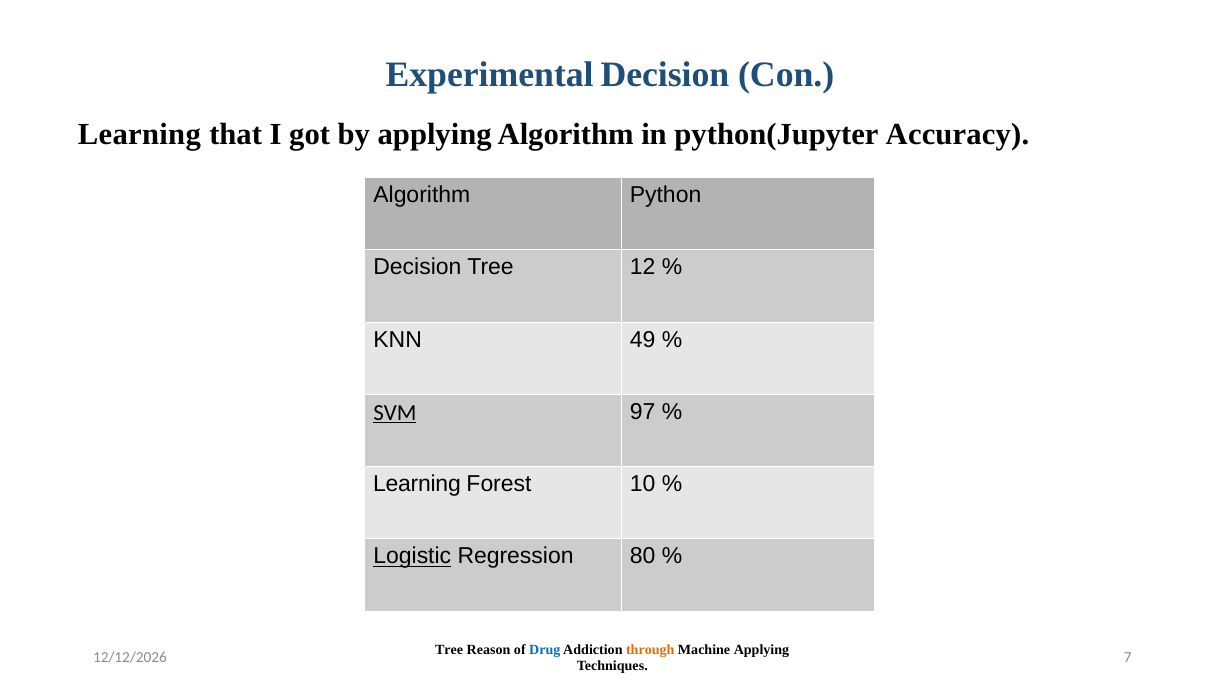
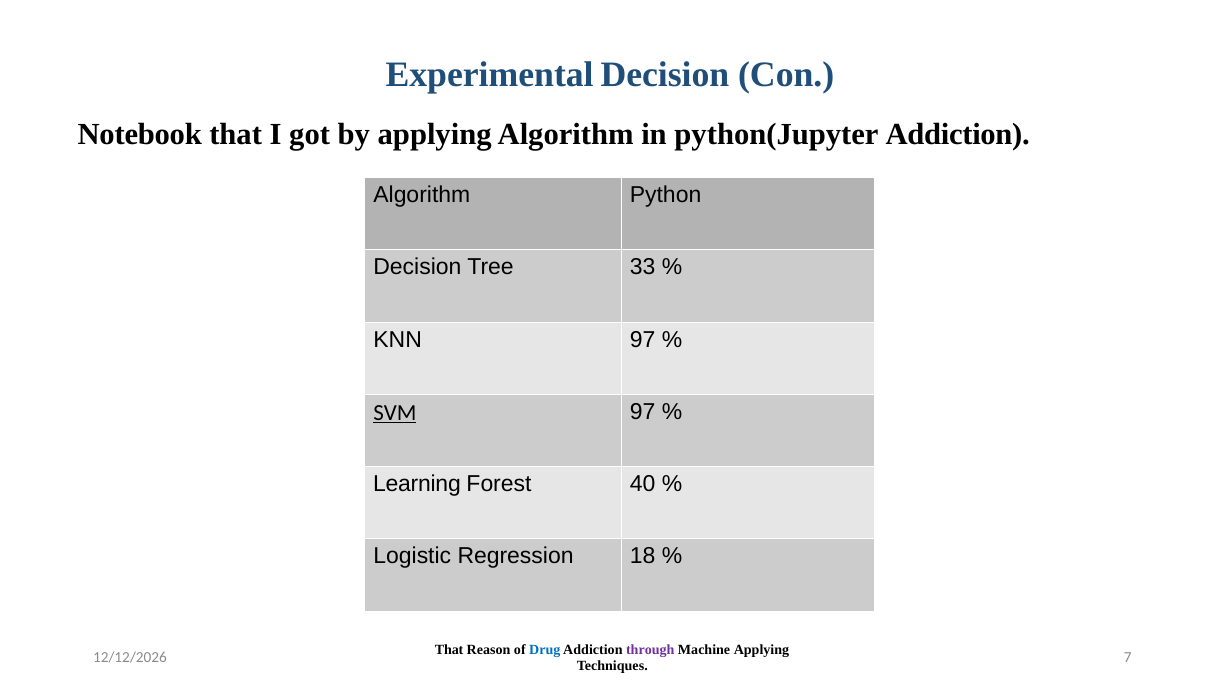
Learning at (139, 135): Learning -> Notebook
python(Jupyter Accuracy: Accuracy -> Addiction
12: 12 -> 33
KNN 49: 49 -> 97
10: 10 -> 40
Logistic underline: present -> none
80: 80 -> 18
Tree at (449, 649): Tree -> That
through colour: orange -> purple
